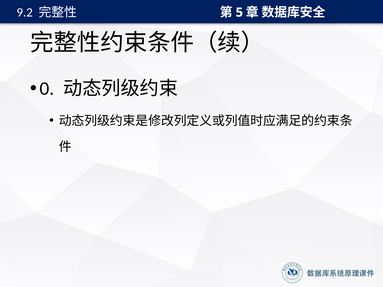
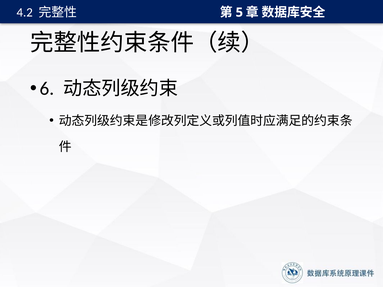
9.2: 9.2 -> 4.2
0: 0 -> 6
